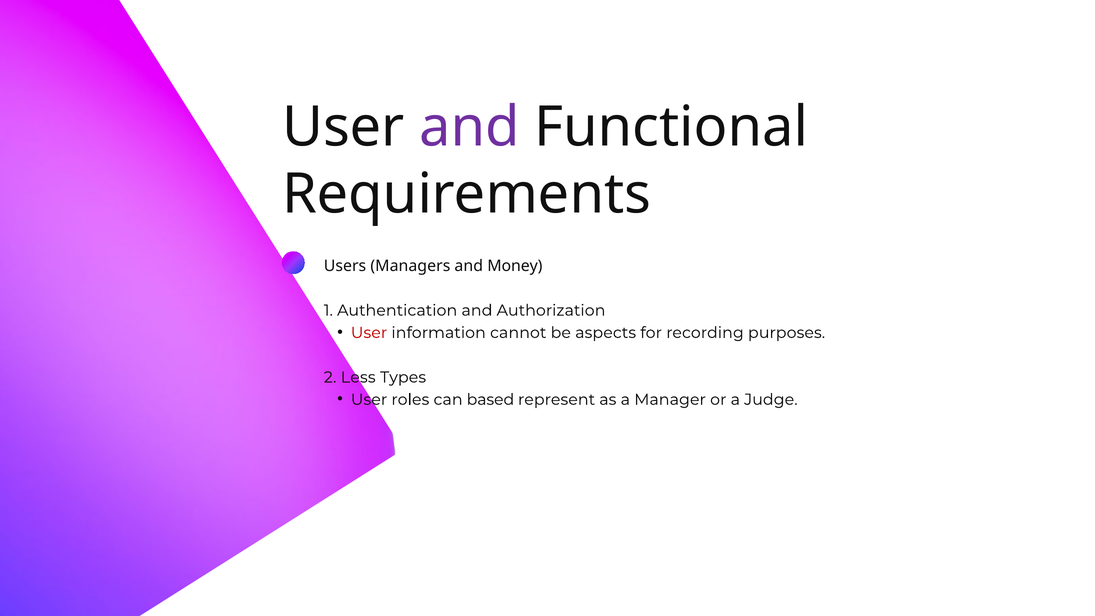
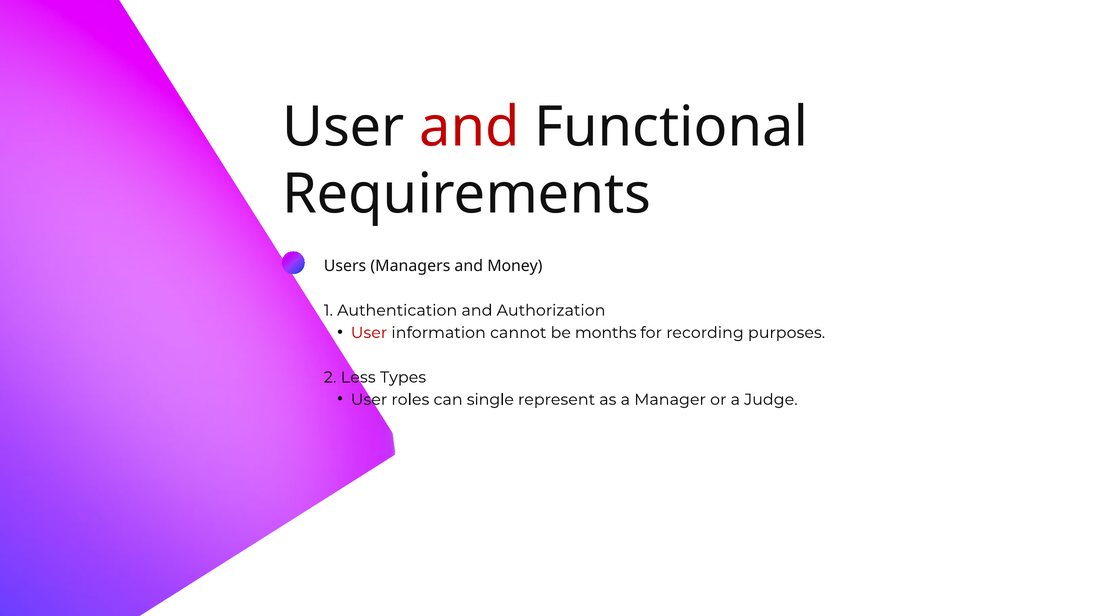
and at (469, 127) colour: purple -> red
aspects: aspects -> months
based: based -> single
